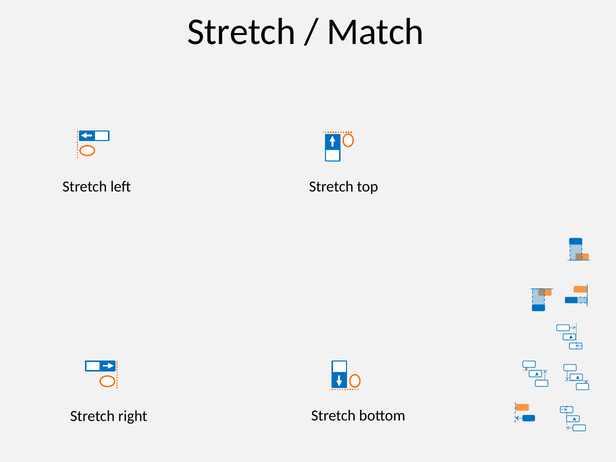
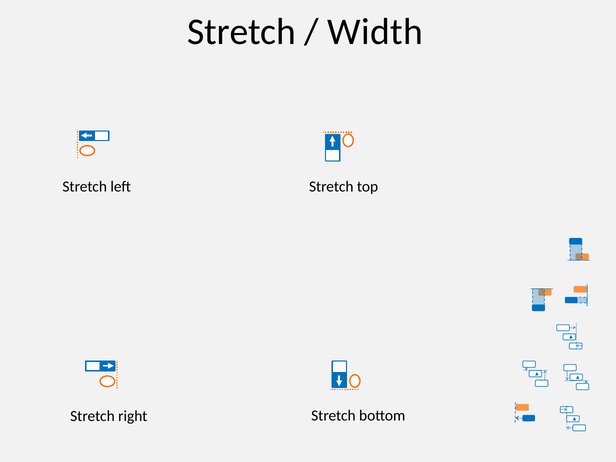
Match: Match -> Width
